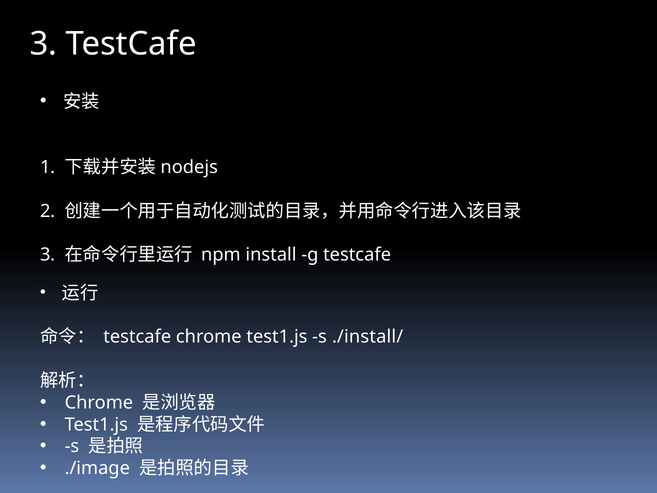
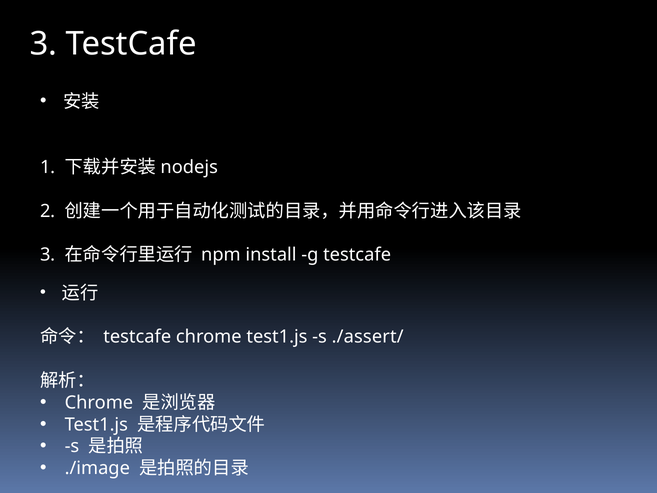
./install/: ./install/ -> ./assert/
